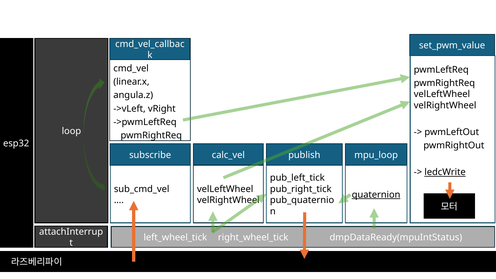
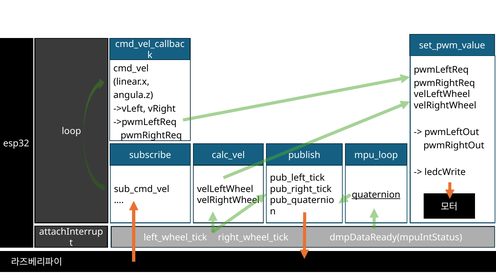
ledcWrite underline: present -> none
